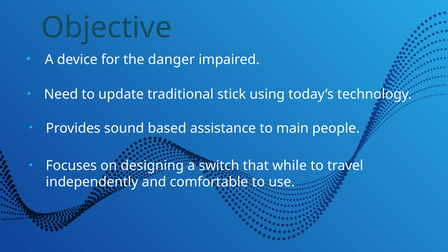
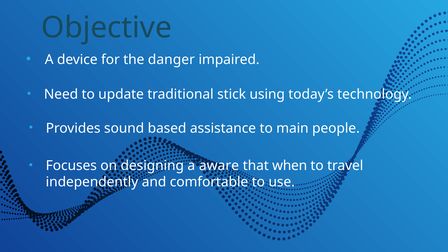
switch: switch -> aware
while: while -> when
